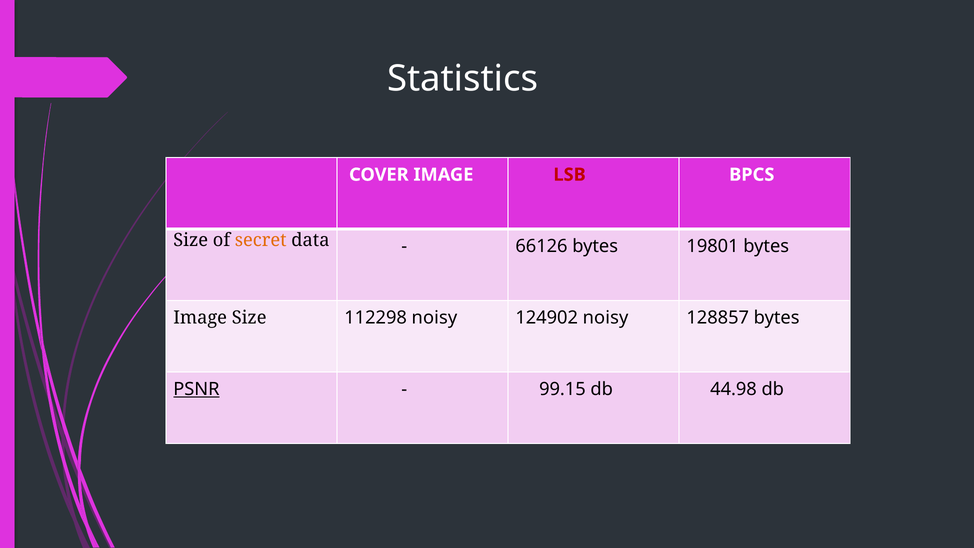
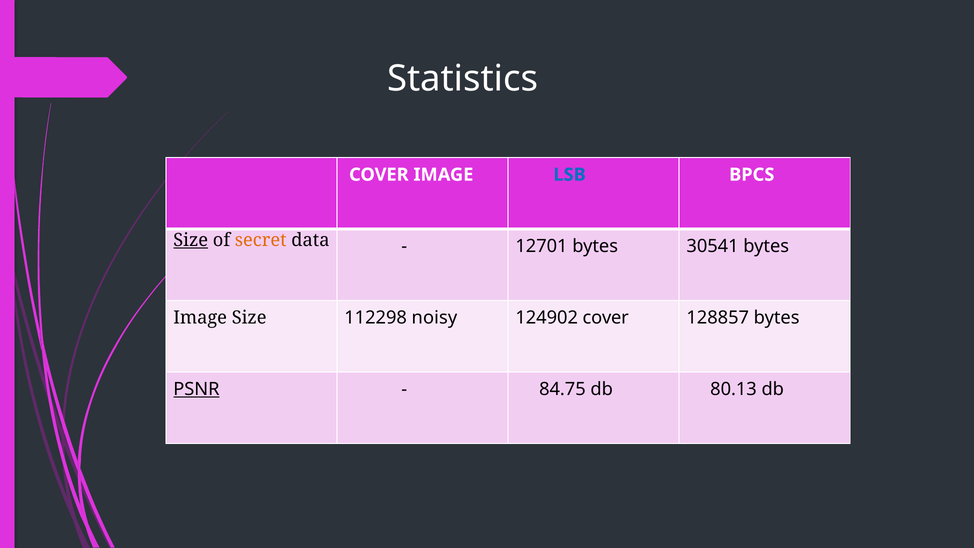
LSB colour: red -> blue
Size at (191, 240) underline: none -> present
66126: 66126 -> 12701
19801: 19801 -> 30541
124902 noisy: noisy -> cover
99.15: 99.15 -> 84.75
44.98: 44.98 -> 80.13
